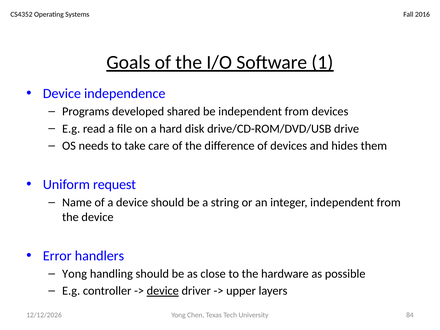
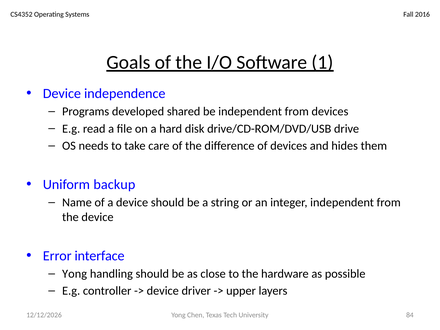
request: request -> backup
handlers: handlers -> interface
device at (163, 291) underline: present -> none
